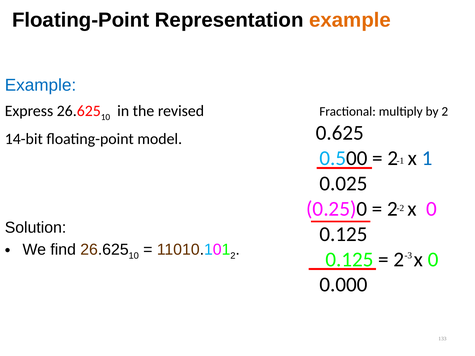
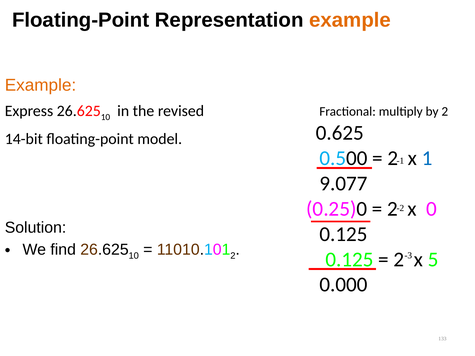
Example at (40, 85) colour: blue -> orange
0.025: 0.025 -> 9.077
0 at (433, 260): 0 -> 5
